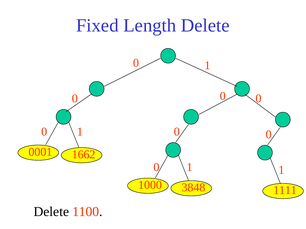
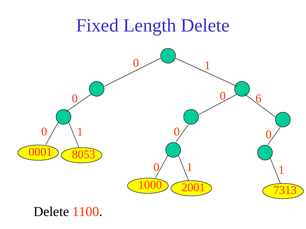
0 at (258, 99): 0 -> 6
1662: 1662 -> 8053
3848: 3848 -> 2001
1111: 1111 -> 7313
